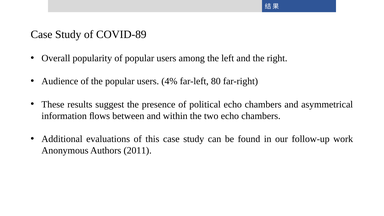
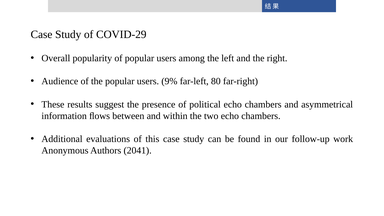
COVID-89: COVID-89 -> COVID-29
4%: 4% -> 9%
2011: 2011 -> 2041
